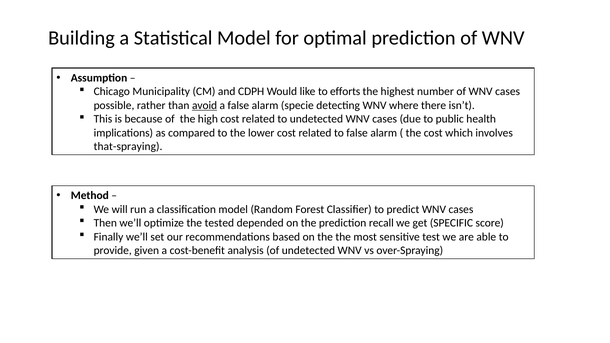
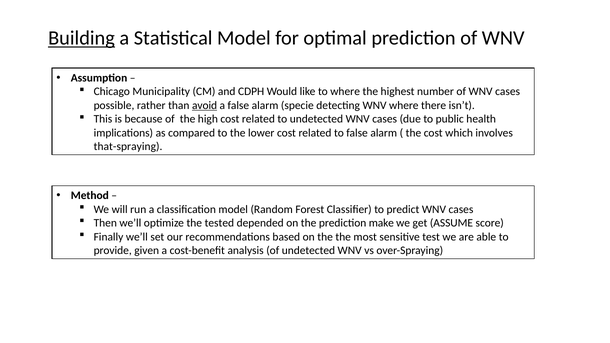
Building underline: none -> present
to efforts: efforts -> where
recall: recall -> make
SPECIFIC: SPECIFIC -> ASSUME
